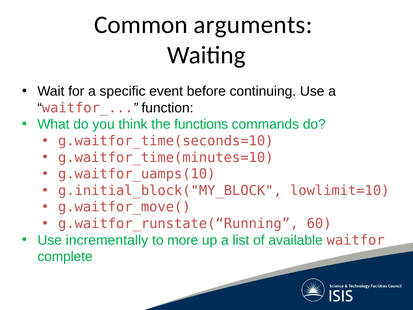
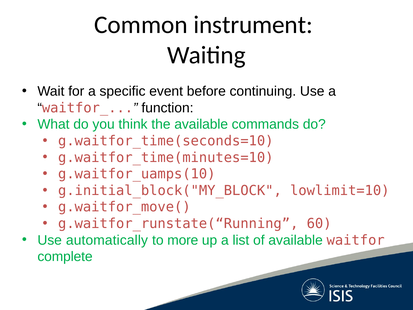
arguments: arguments -> instrument
the functions: functions -> available
incrementally: incrementally -> automatically
